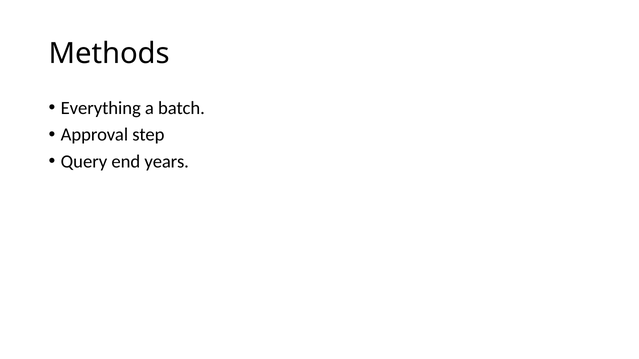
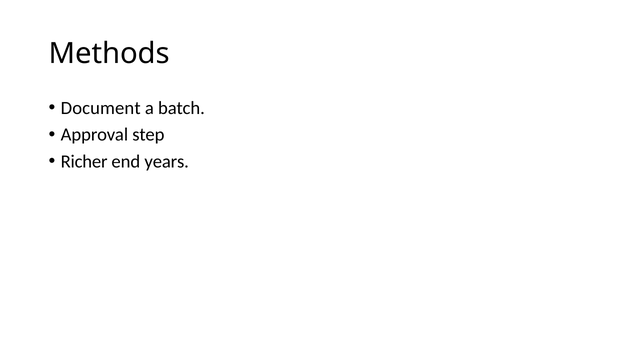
Everything: Everything -> Document
Query: Query -> Richer
